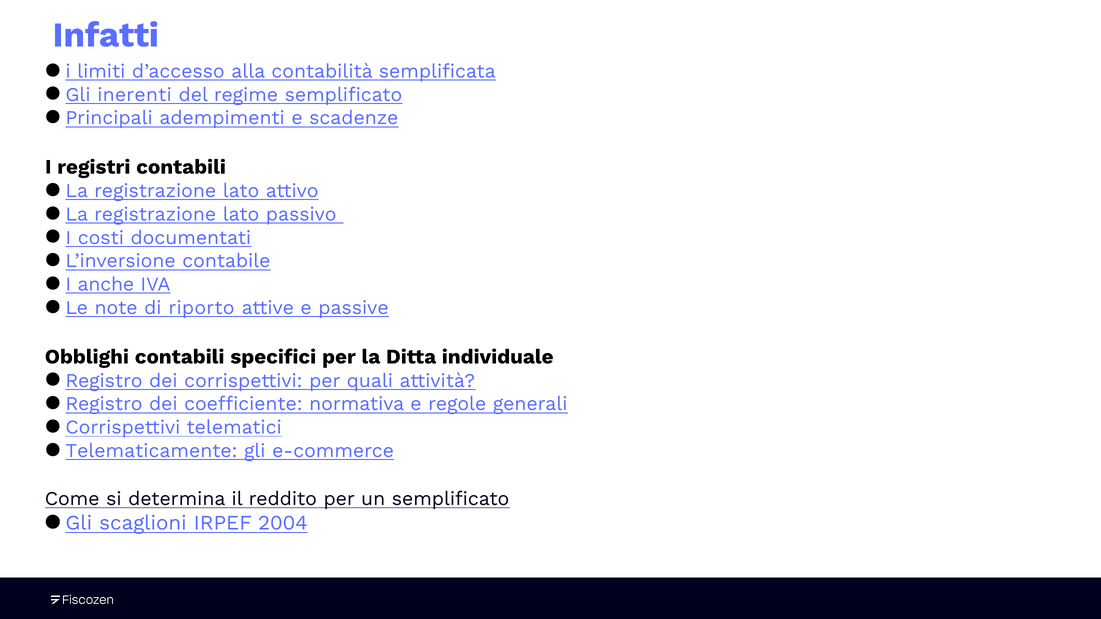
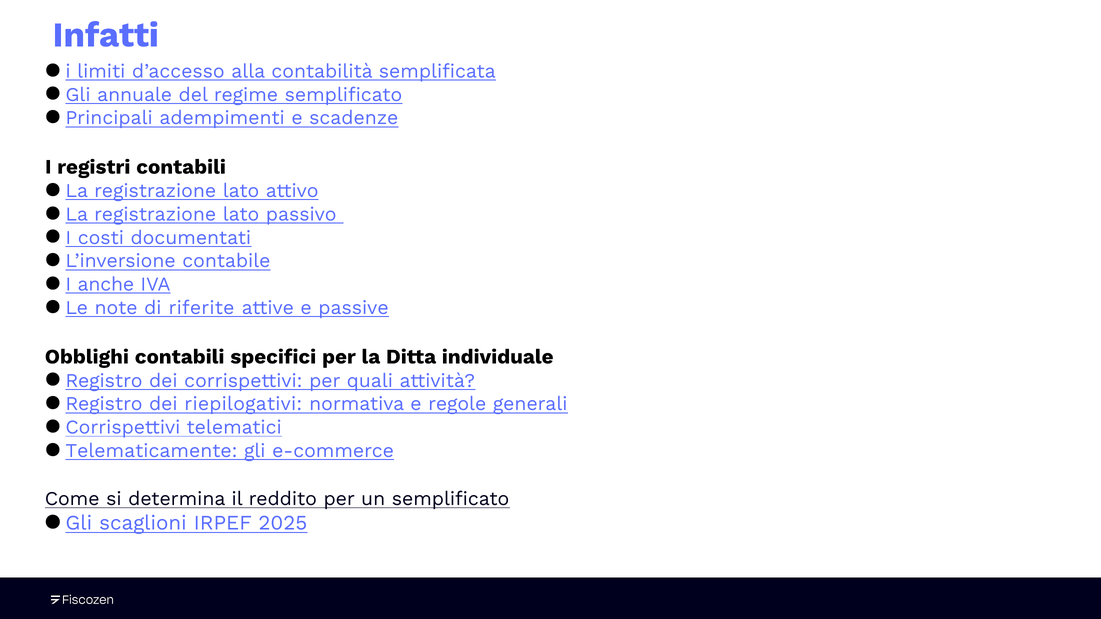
inerenti: inerenti -> annuale
riporto: riporto -> riferite
coefficiente: coefficiente -> riepilogativi
2004: 2004 -> 2025
